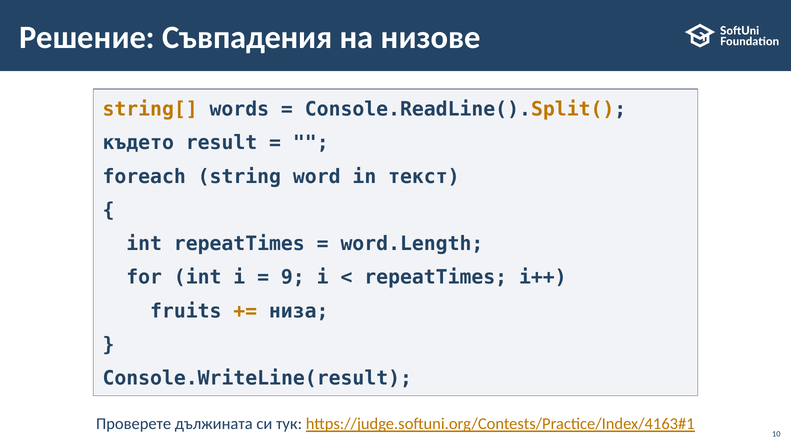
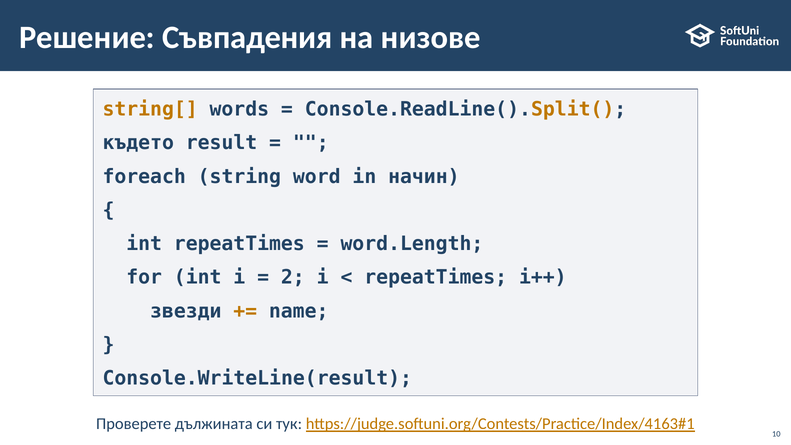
текст: текст -> начин
9: 9 -> 2
fruits: fruits -> звезди
низа: низа -> name
